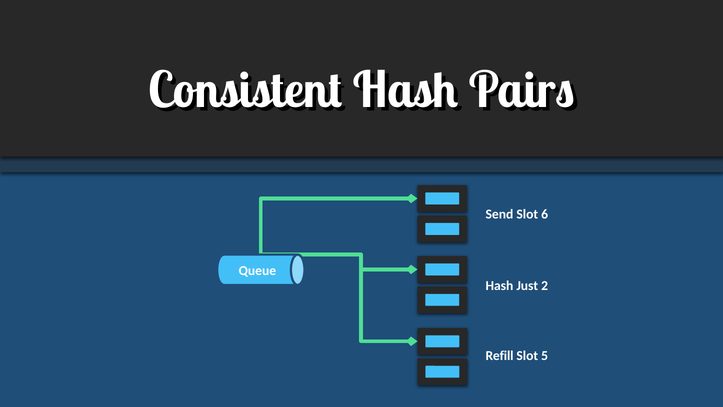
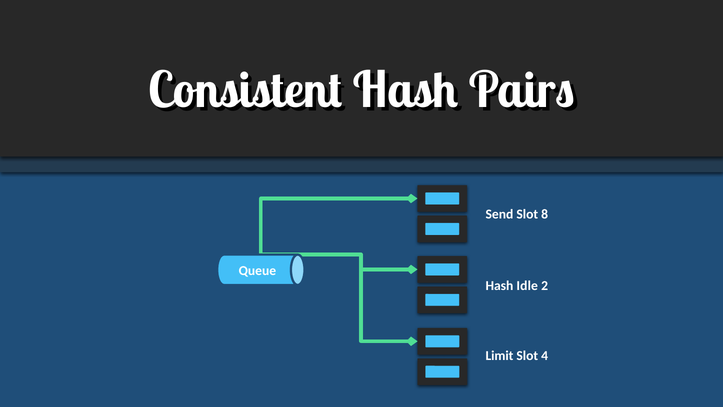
6: 6 -> 8
Just: Just -> Idle
Refill: Refill -> Limit
5: 5 -> 4
